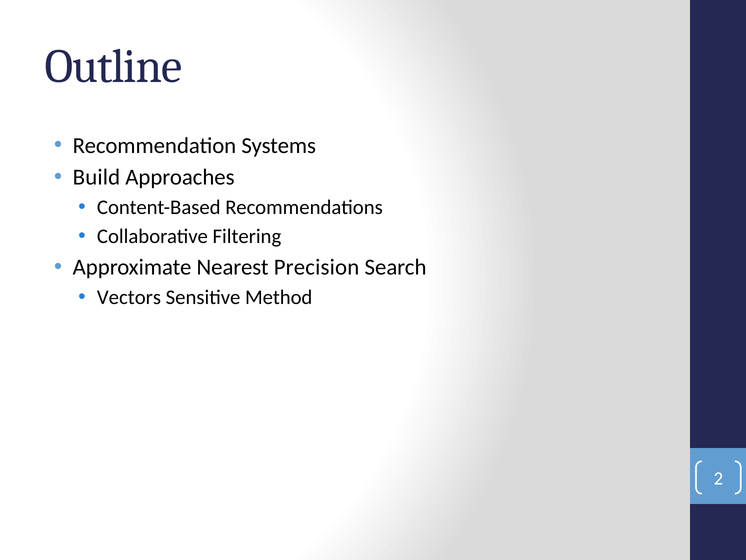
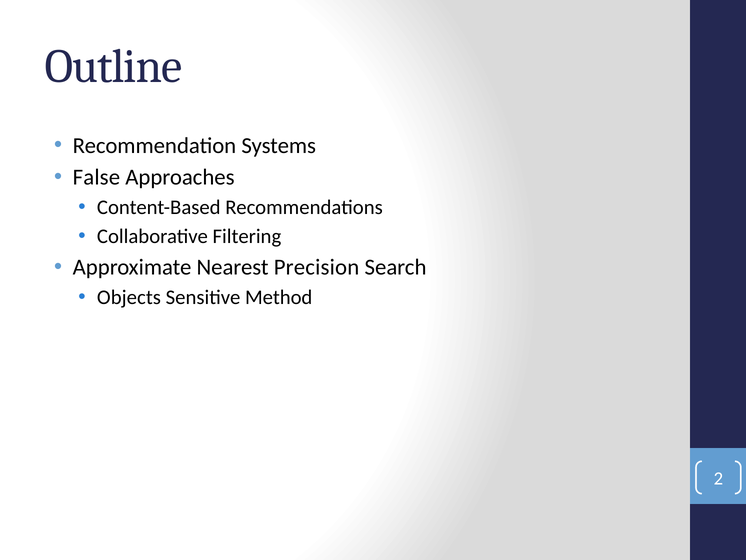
Build: Build -> False
Vectors: Vectors -> Objects
